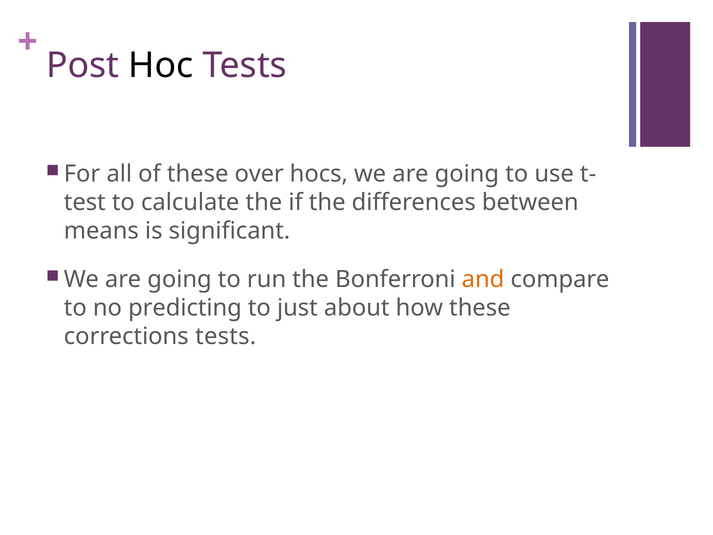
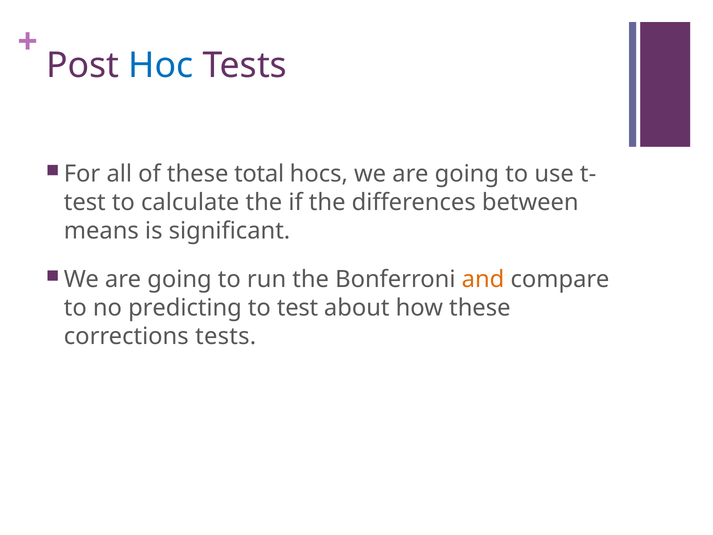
Hoc colour: black -> blue
over: over -> total
to just: just -> test
